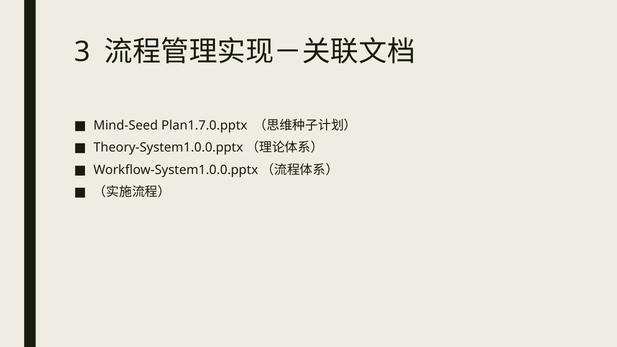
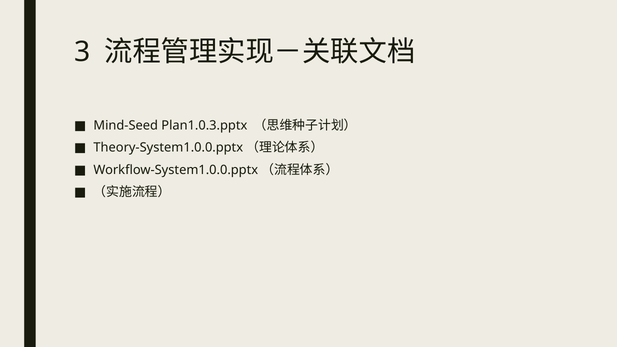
Plan1.7.0.pptx: Plan1.7.0.pptx -> Plan1.0.3.pptx
